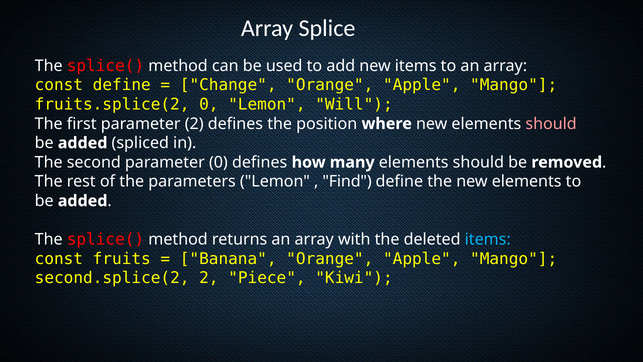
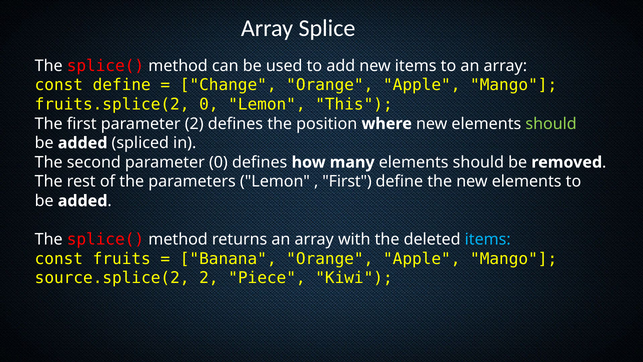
Will: Will -> This
should at (551, 124) colour: pink -> light green
Find at (347, 181): Find -> First
second.splice(2: second.splice(2 -> source.splice(2
